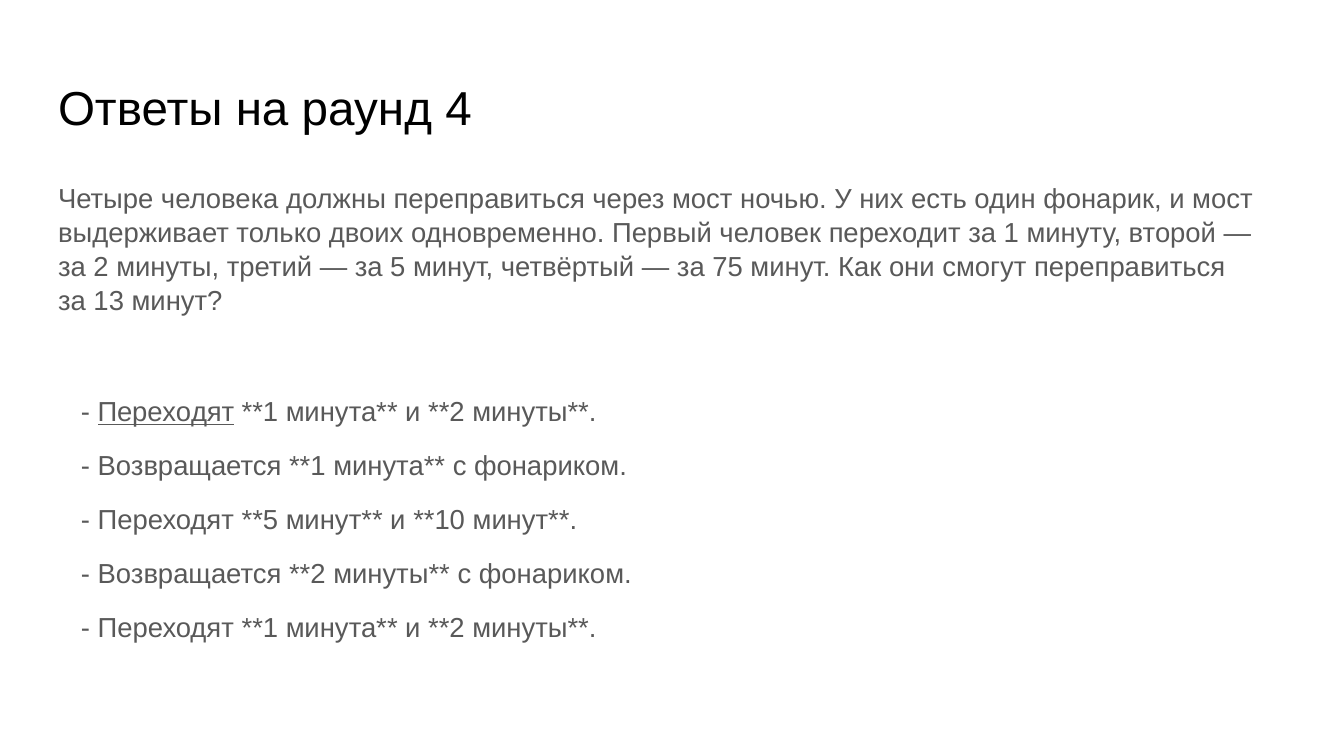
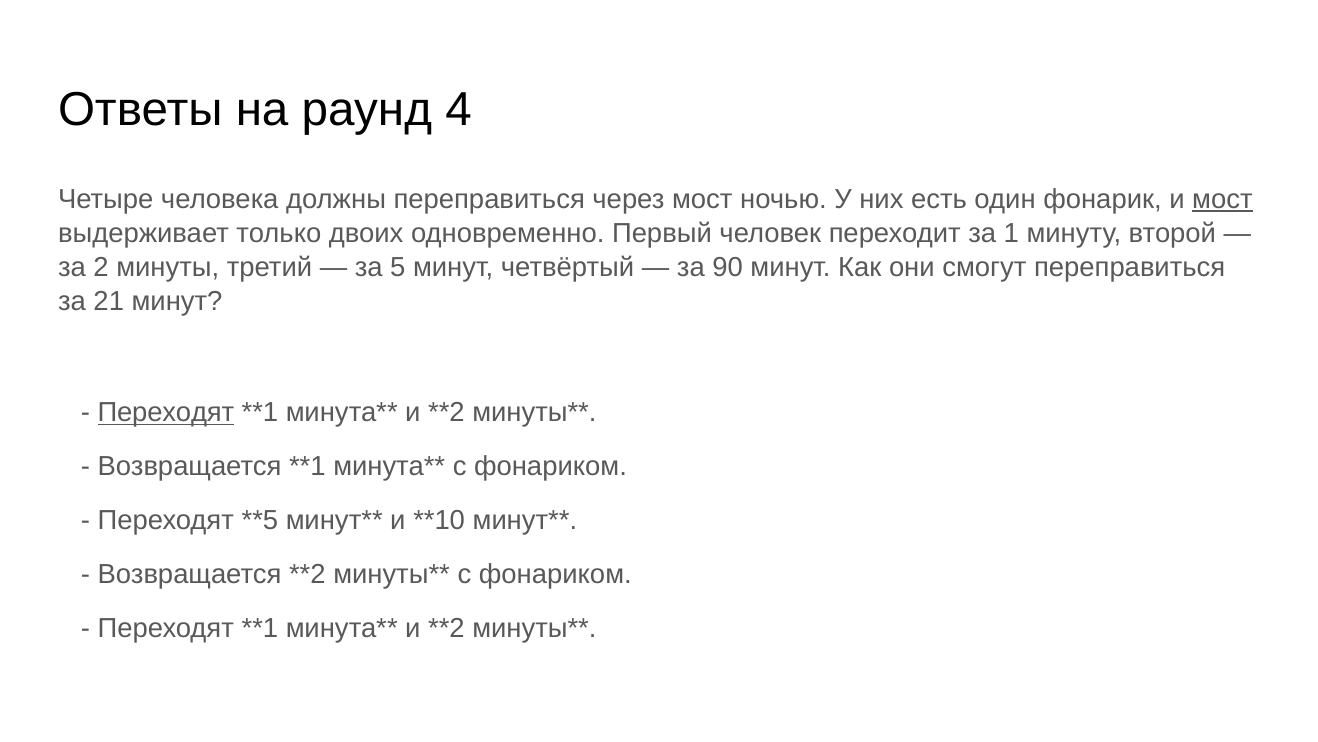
мост at (1222, 199) underline: none -> present
75: 75 -> 90
13: 13 -> 21
